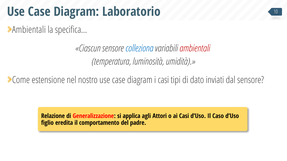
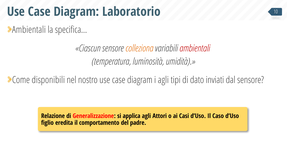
colleziona colour: blue -> orange
estensione: estensione -> disponibili
i casi: casi -> agli
